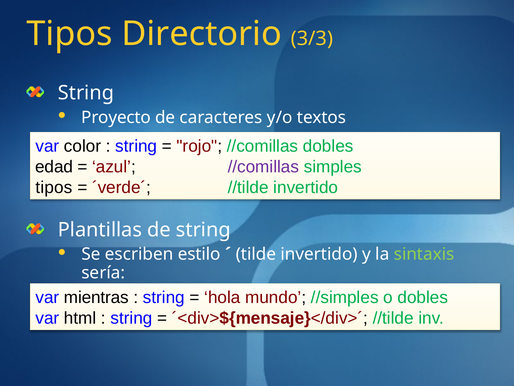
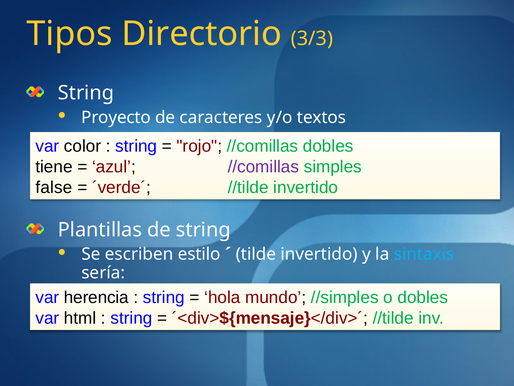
edad: edad -> tiene
tipos at (54, 187): tipos -> false
sintaxis colour: light green -> light blue
mientras: mientras -> herencia
